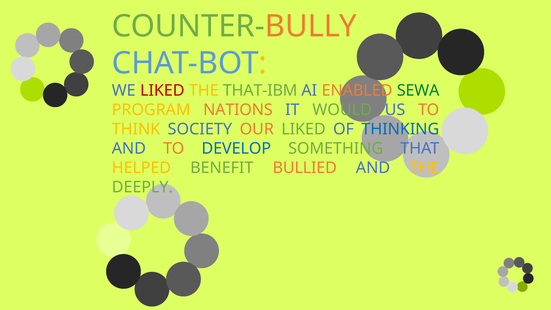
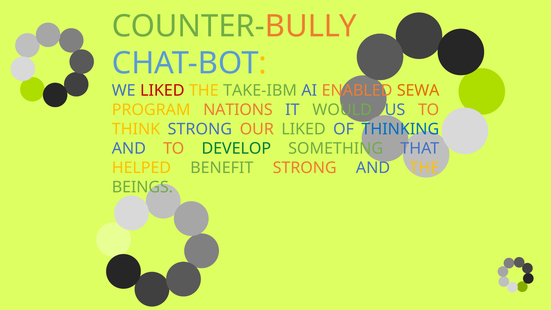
THAT-IBM: THAT-IBM -> TAKE-IBM
SEWA colour: green -> orange
THINK SOCIETY: SOCIETY -> STRONG
DEVELOP colour: blue -> green
BENEFIT BULLIED: BULLIED -> STRONG
DEEPLY: DEEPLY -> BEINGS
